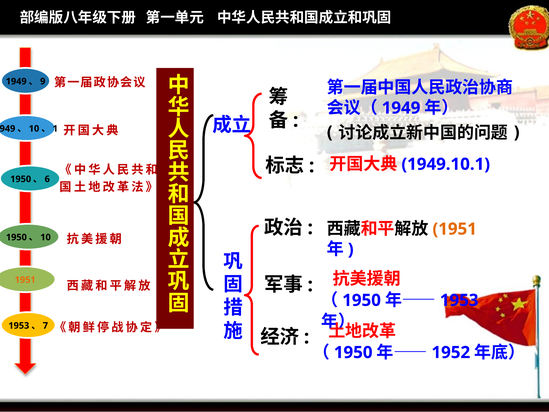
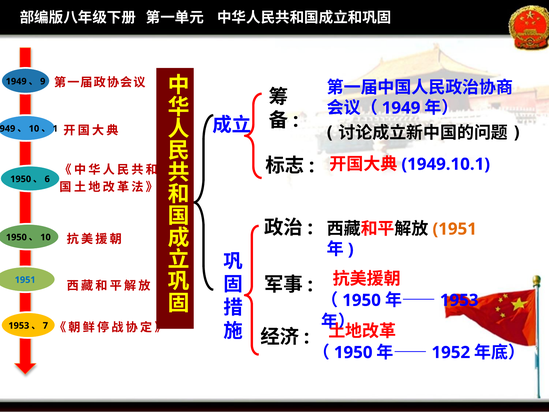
1951 at (25, 280) colour: orange -> blue
